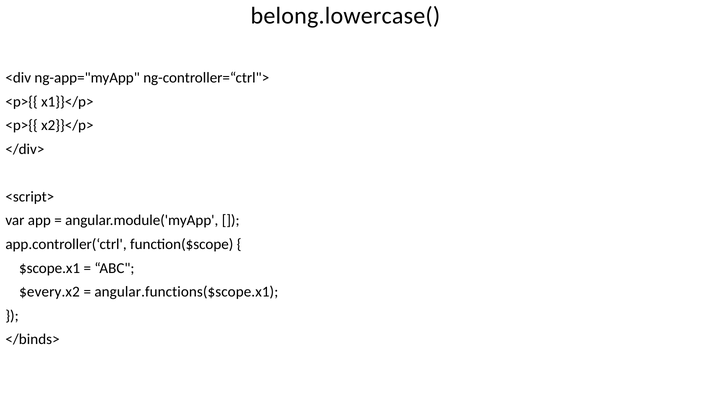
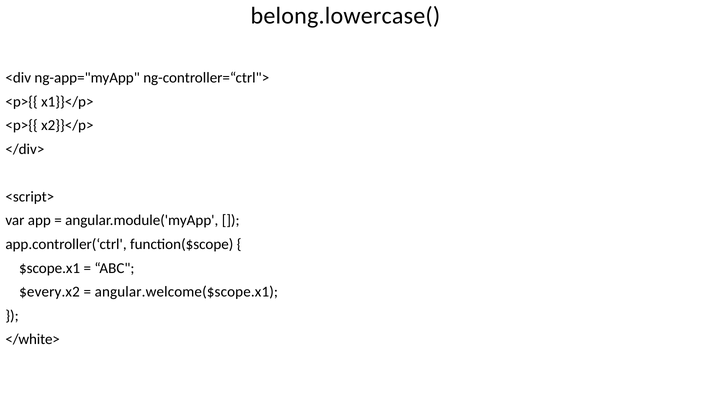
angular.functions($scope.x1: angular.functions($scope.x1 -> angular.welcome($scope.x1
</binds>: </binds> -> </white>
